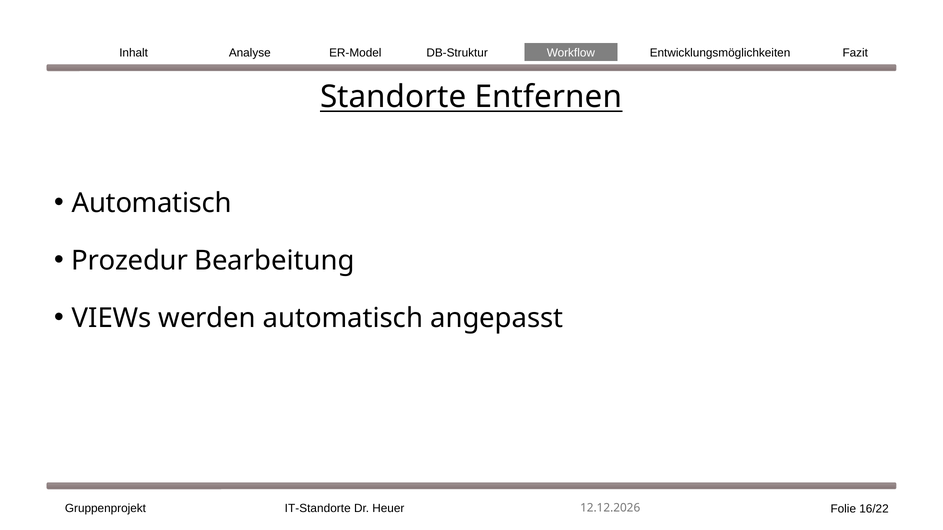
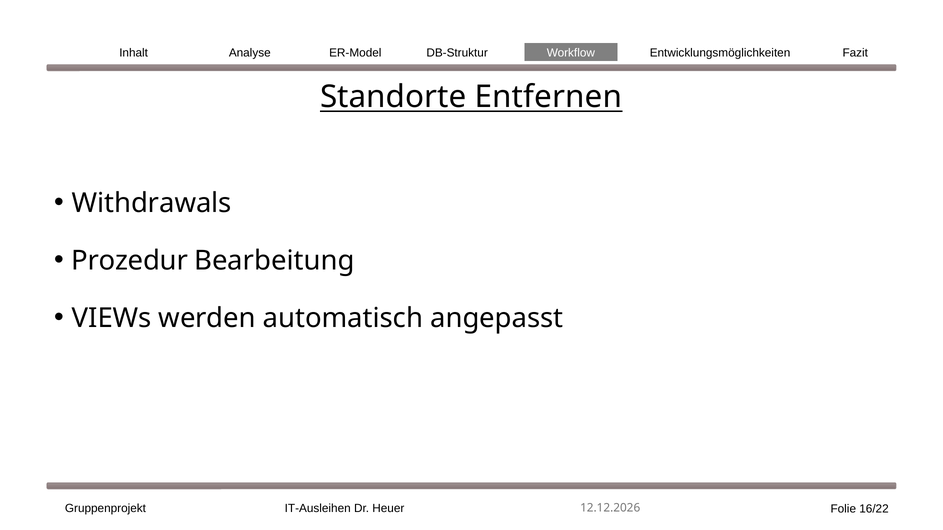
Automatisch at (152, 203): Automatisch -> Withdrawals
IT-Standorte: IT-Standorte -> IT-Ausleihen
